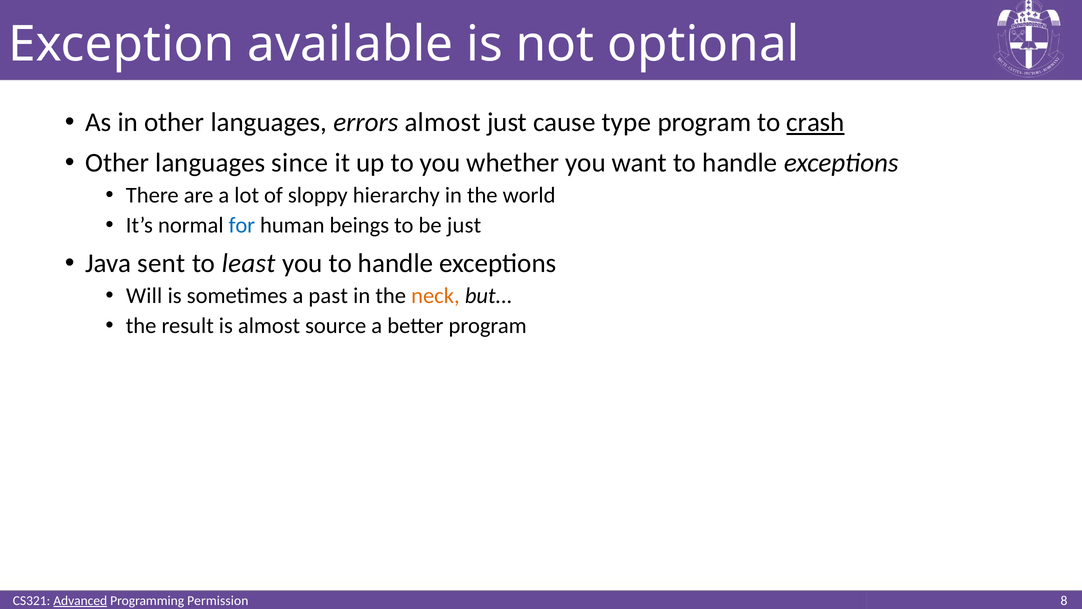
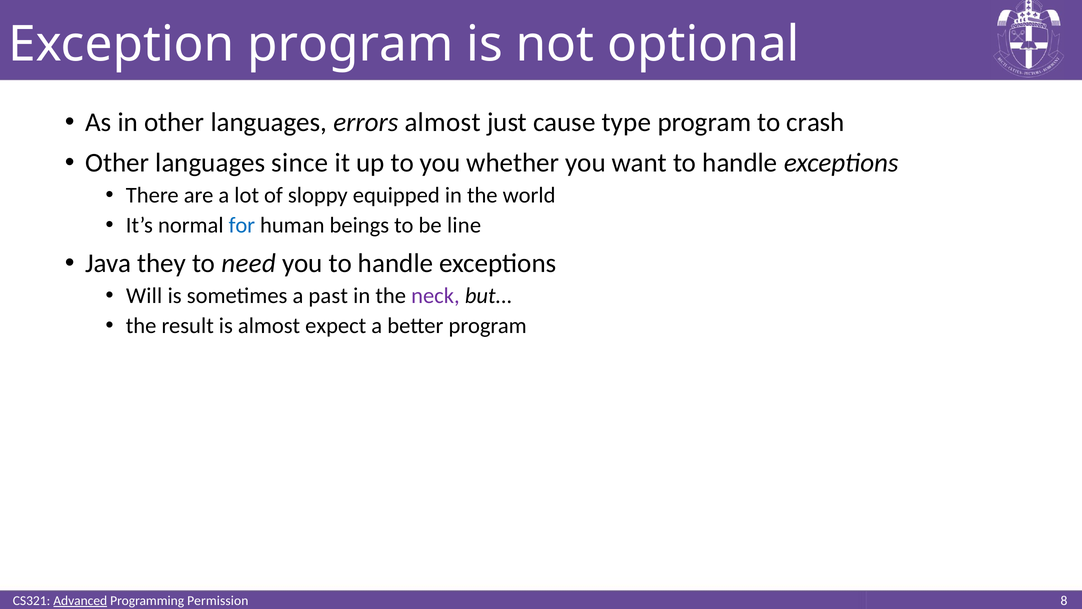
Exception available: available -> program
crash underline: present -> none
hierarchy: hierarchy -> equipped
be just: just -> line
sent: sent -> they
least: least -> need
neck colour: orange -> purple
source: source -> expect
